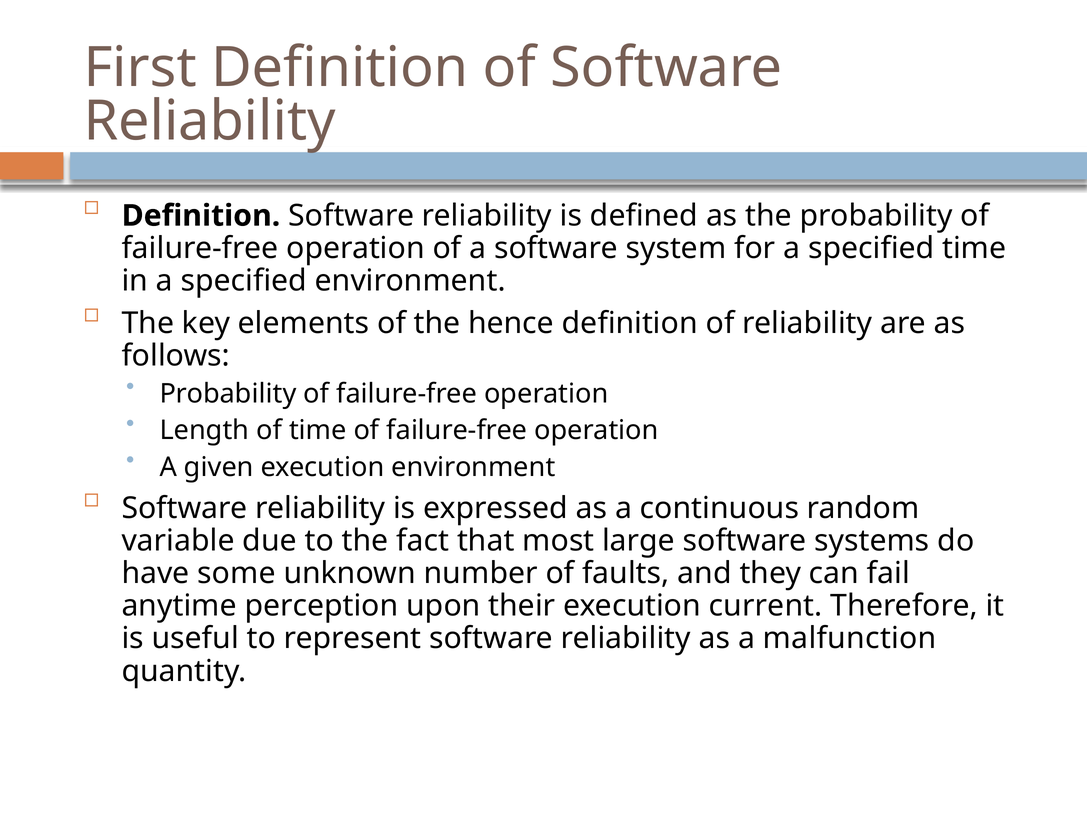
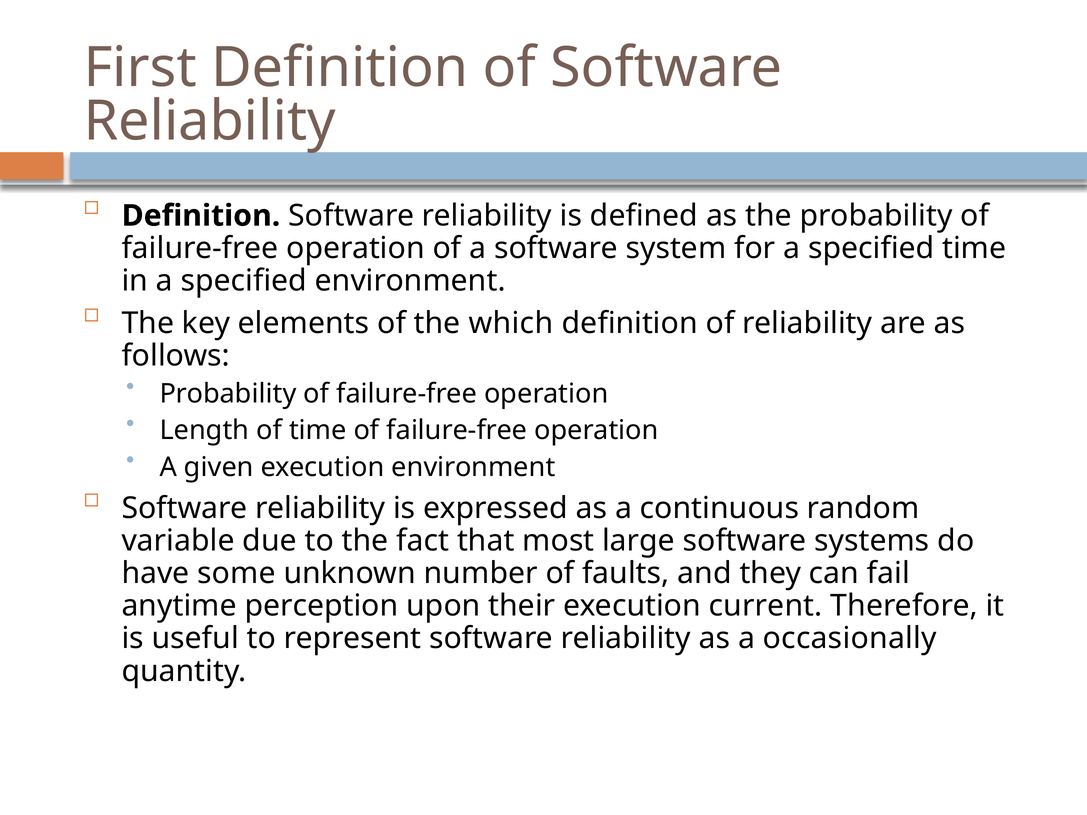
hence: hence -> which
malfunction: malfunction -> occasionally
